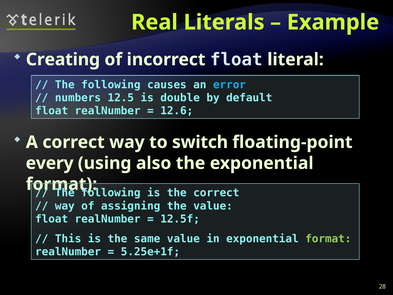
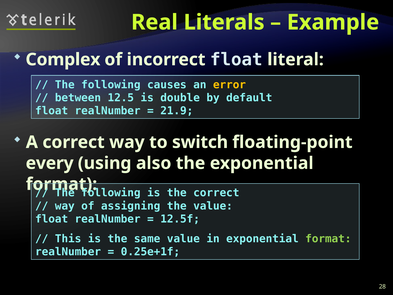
Creating: Creating -> Complex
error colour: light blue -> yellow
numbers: numbers -> between
12.6: 12.6 -> 21.9
5.25e+1f: 5.25e+1f -> 0.25e+1f
